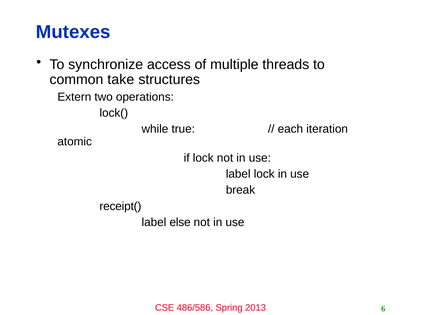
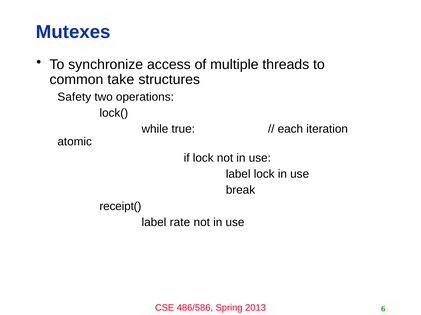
Extern: Extern -> Safety
else: else -> rate
